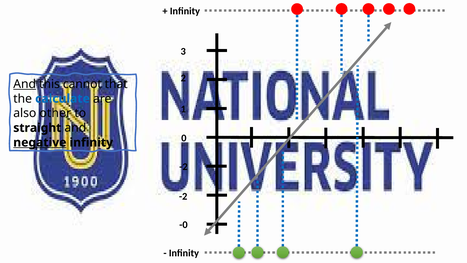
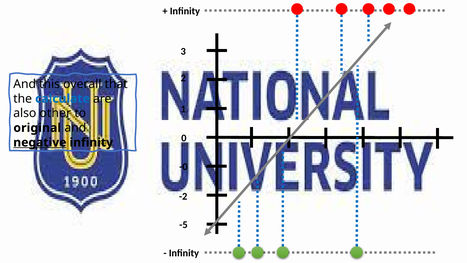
And at (25, 84) underline: present -> none
cannot: cannot -> overall
straight: straight -> original
-2 at (183, 167): -2 -> -0
-0: -0 -> -5
